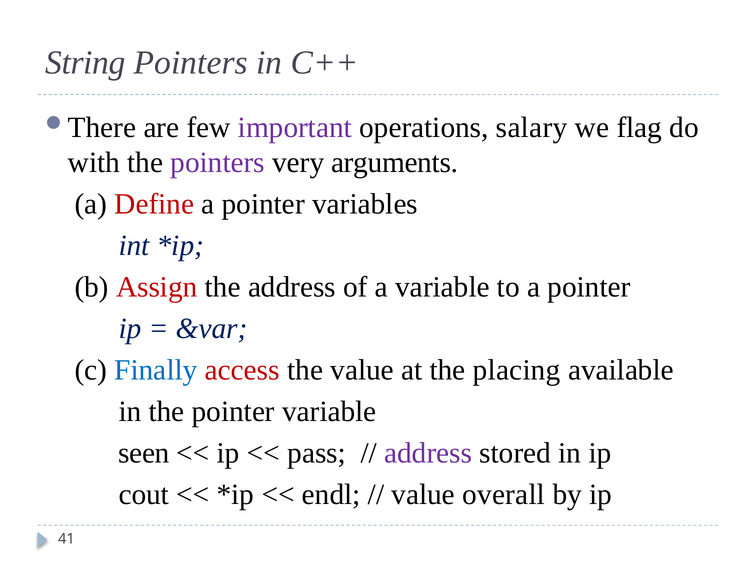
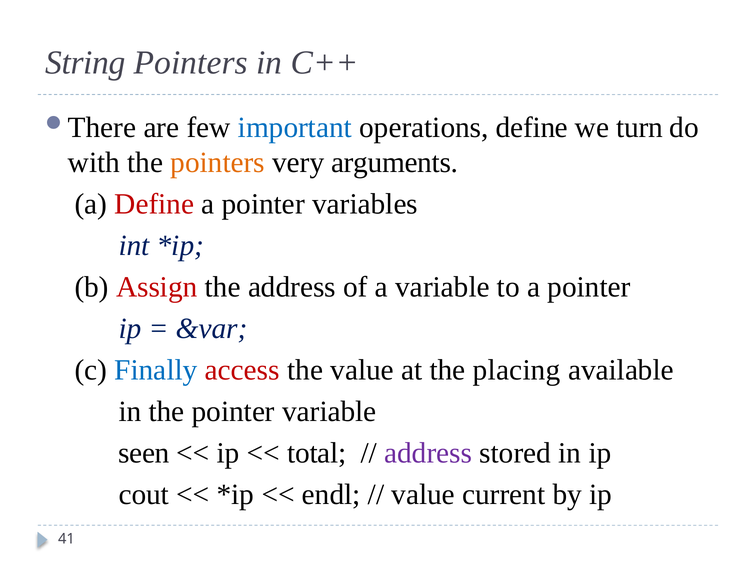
important colour: purple -> blue
operations salary: salary -> define
flag: flag -> turn
pointers at (218, 163) colour: purple -> orange
pass: pass -> total
overall: overall -> current
